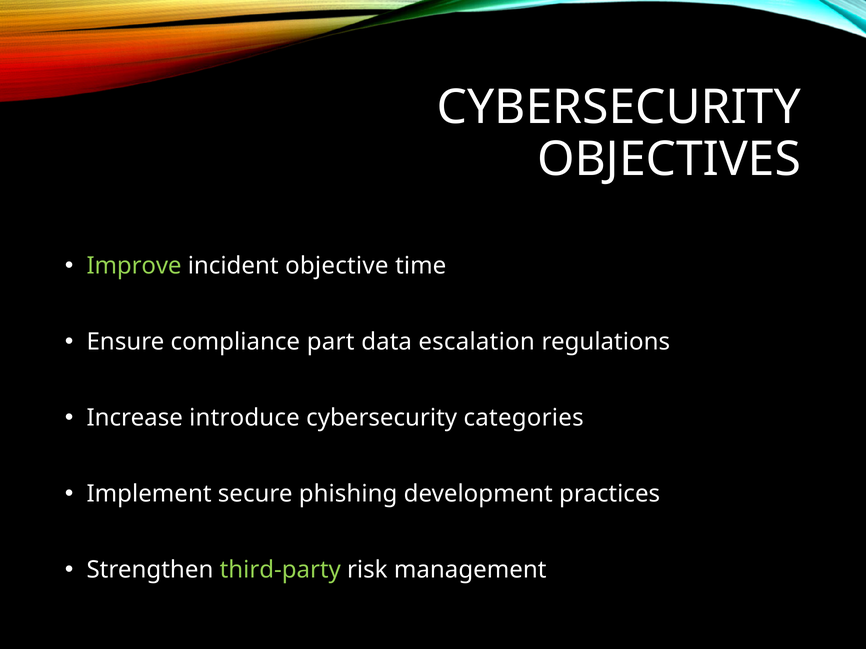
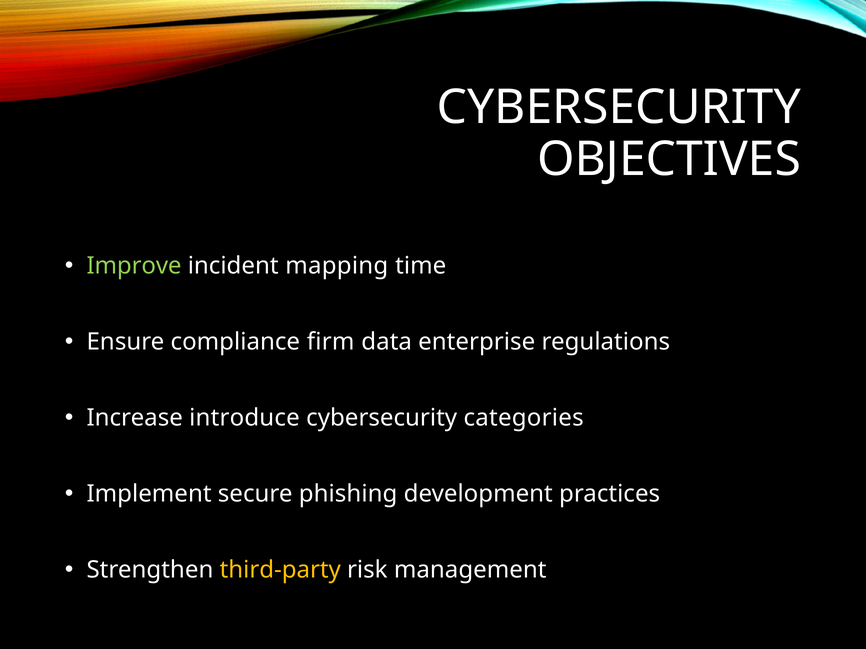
objective: objective -> mapping
part: part -> firm
escalation: escalation -> enterprise
third-party colour: light green -> yellow
